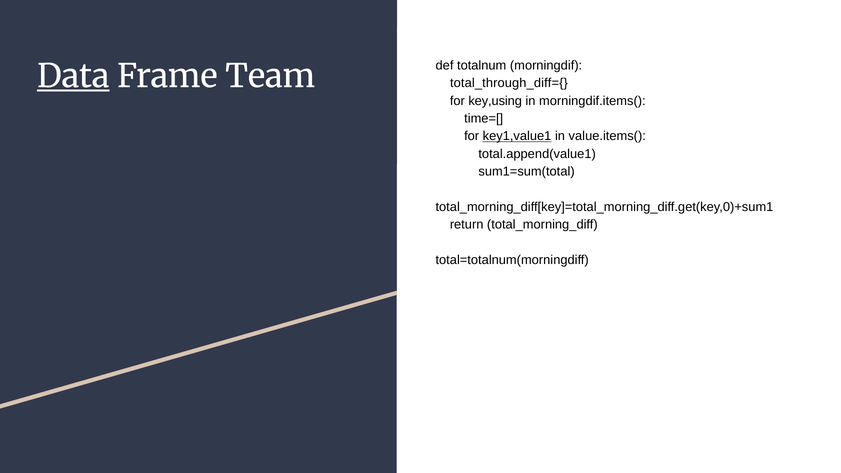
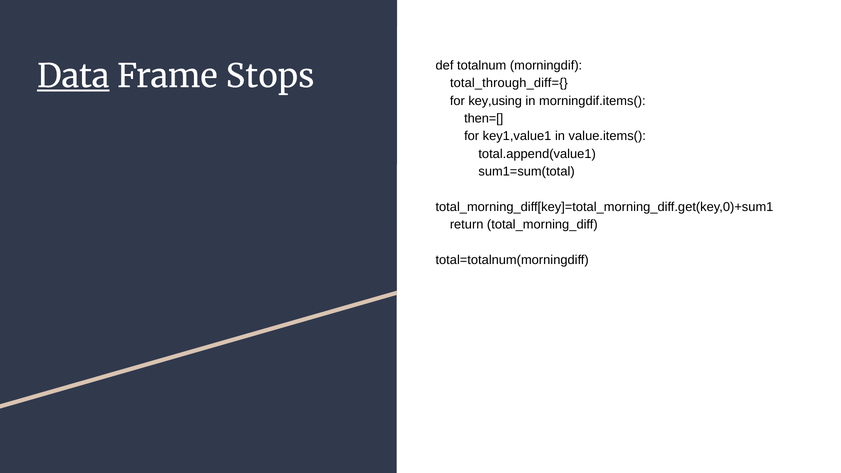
Team: Team -> Stops
time=[: time=[ -> then=[
key1,value1 underline: present -> none
